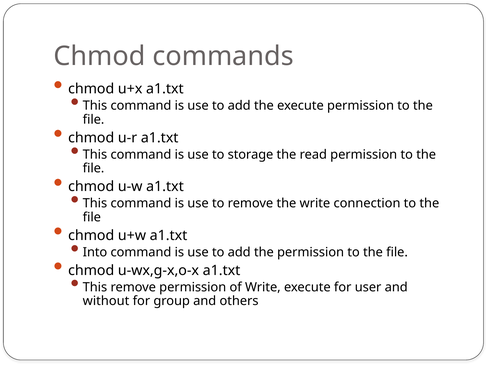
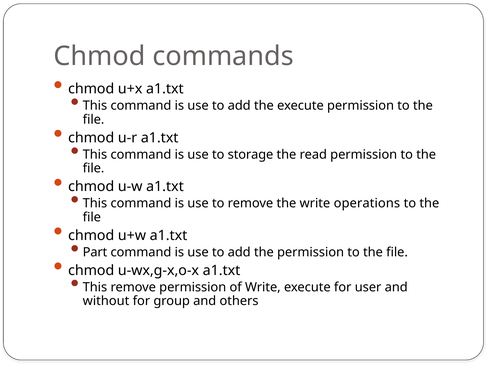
connection: connection -> operations
Into: Into -> Part
